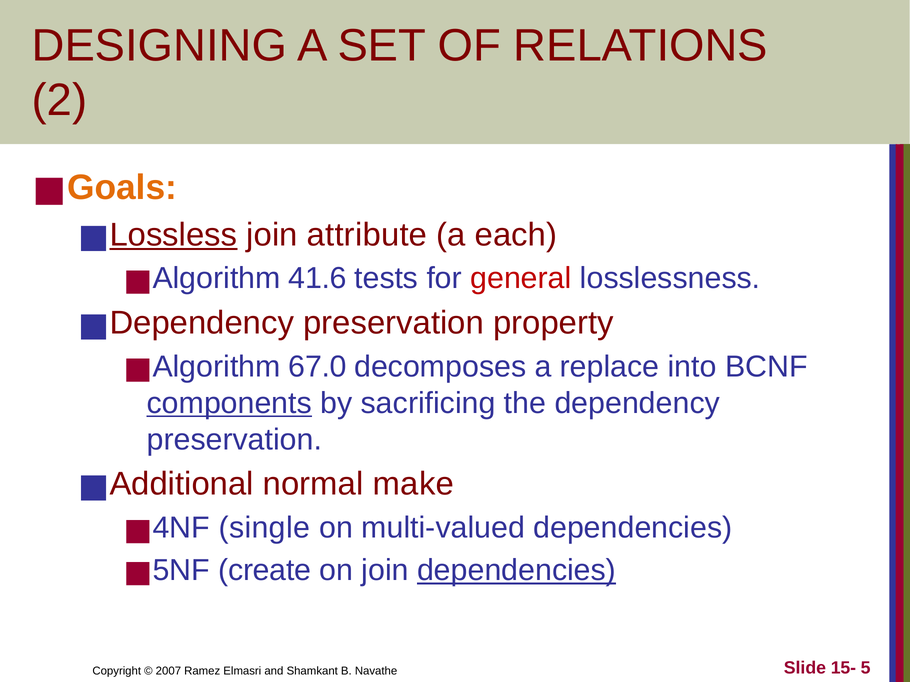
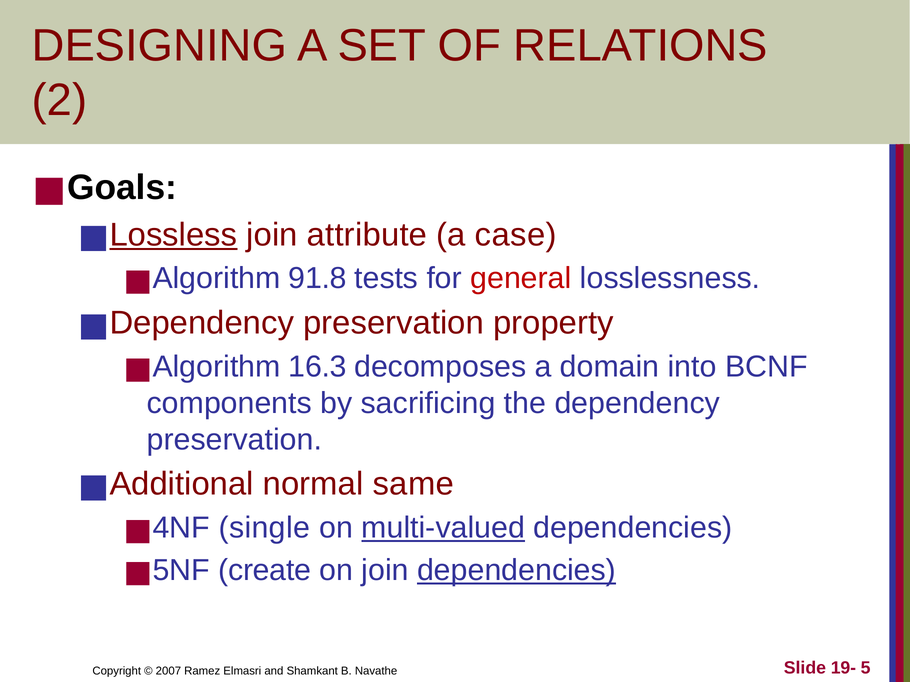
Goals colour: orange -> black
each: each -> case
41.6: 41.6 -> 91.8
67.0: 67.0 -> 16.3
replace: replace -> domain
components underline: present -> none
make: make -> same
multi-valued underline: none -> present
15-: 15- -> 19-
